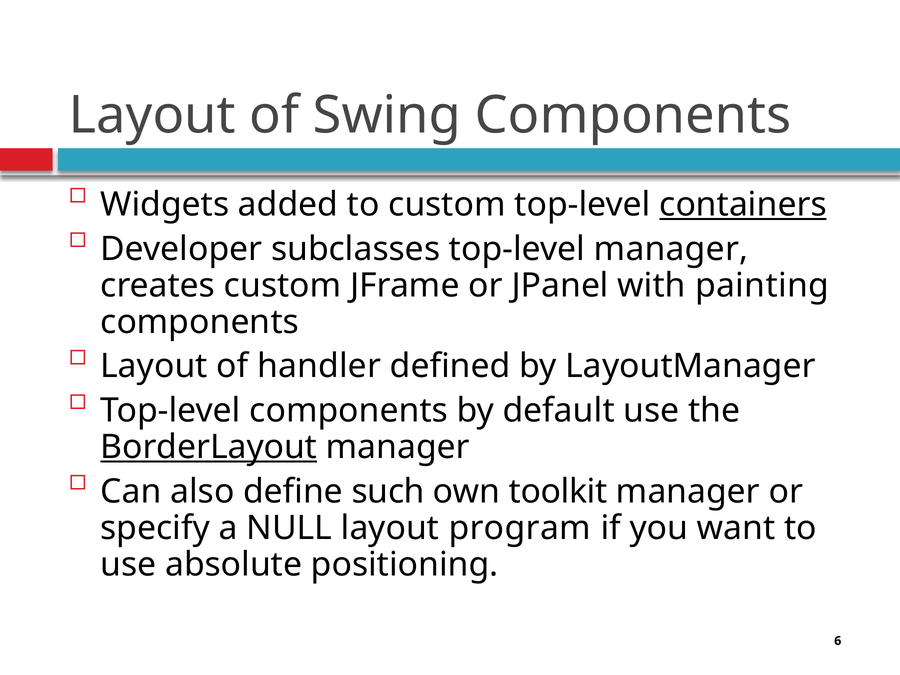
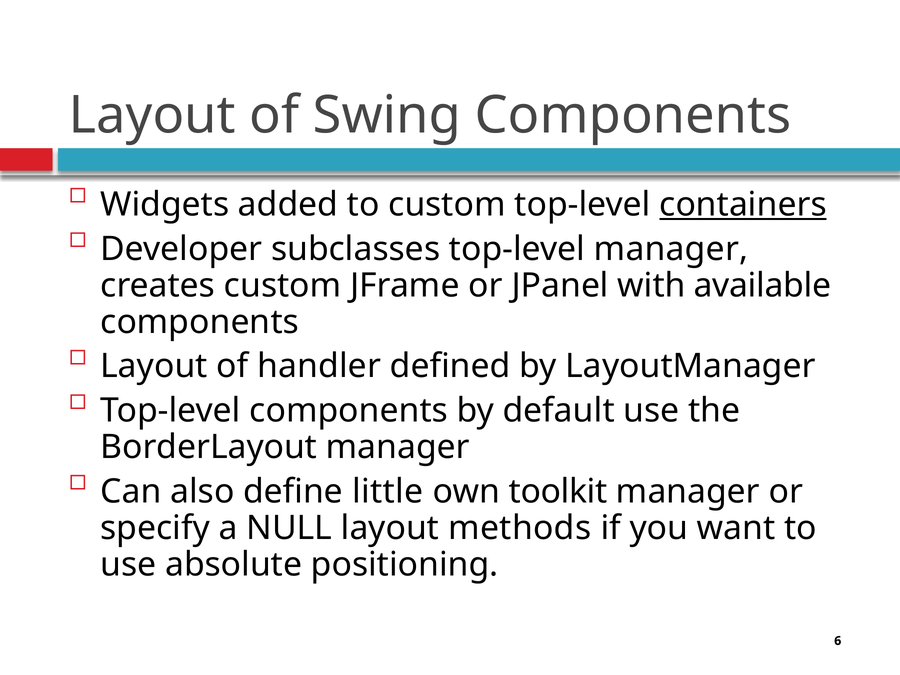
painting: painting -> available
BorderLayout underline: present -> none
such: such -> little
program: program -> methods
